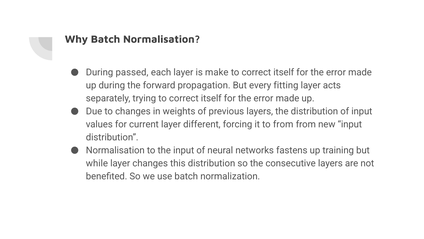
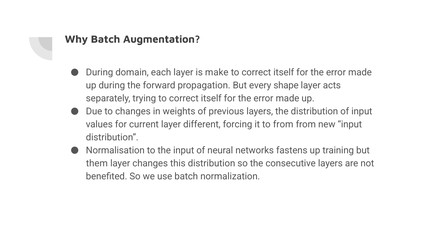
Batch Normalisation: Normalisation -> Augmentation
passed: passed -> domain
fitting: fitting -> shape
while: while -> them
